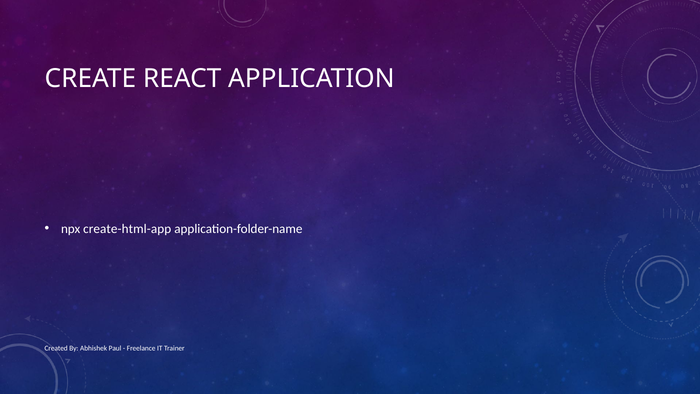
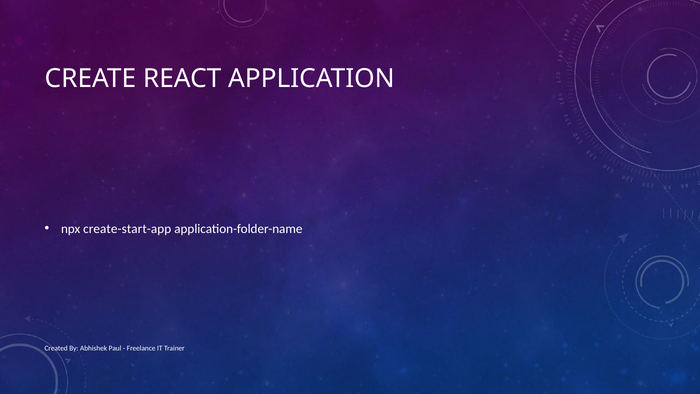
create-html-app: create-html-app -> create-start-app
